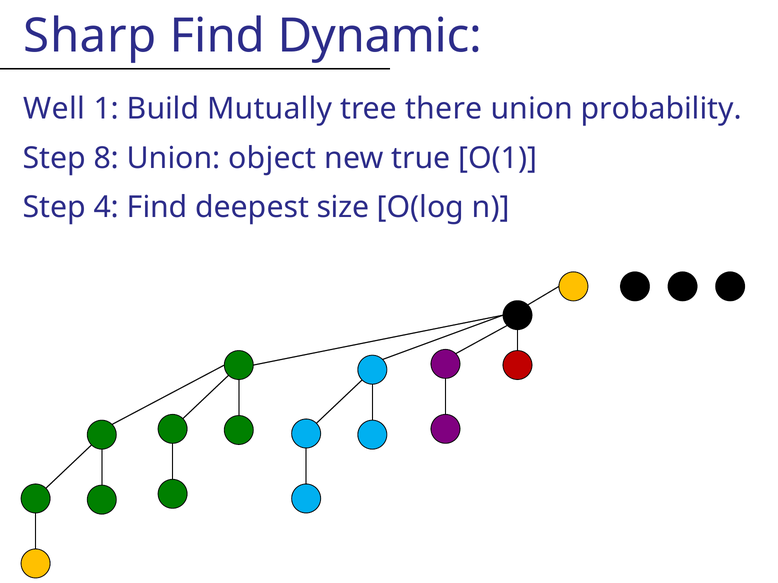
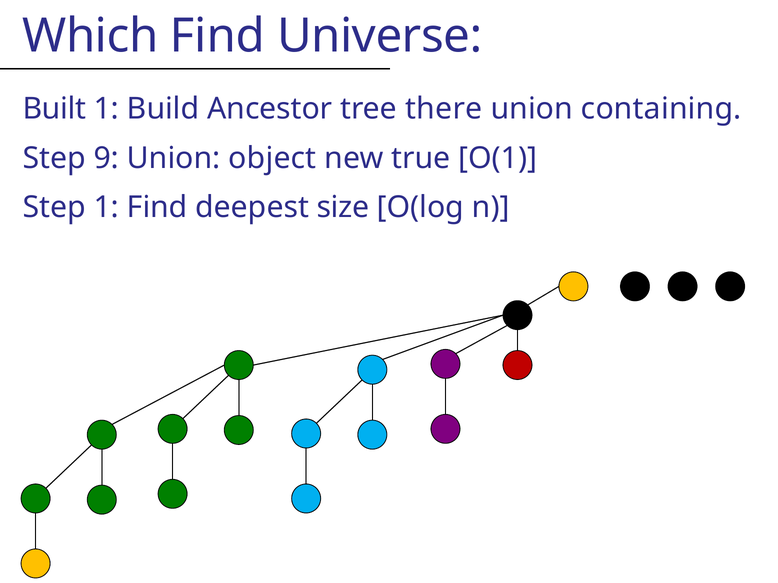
Sharp: Sharp -> Which
Dynamic: Dynamic -> Universe
Well: Well -> Built
Mutually: Mutually -> Ancestor
probability: probability -> containing
8: 8 -> 9
Step 4: 4 -> 1
